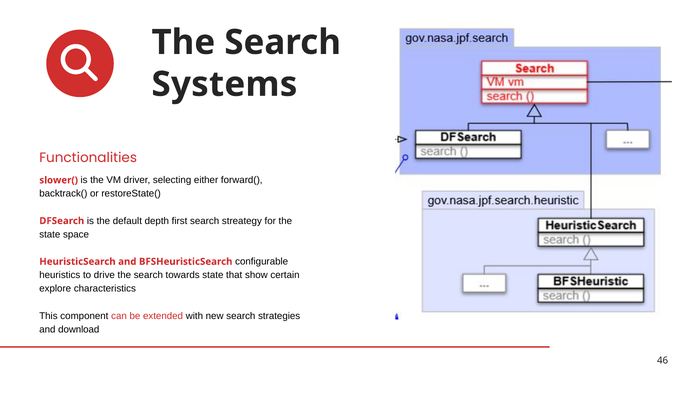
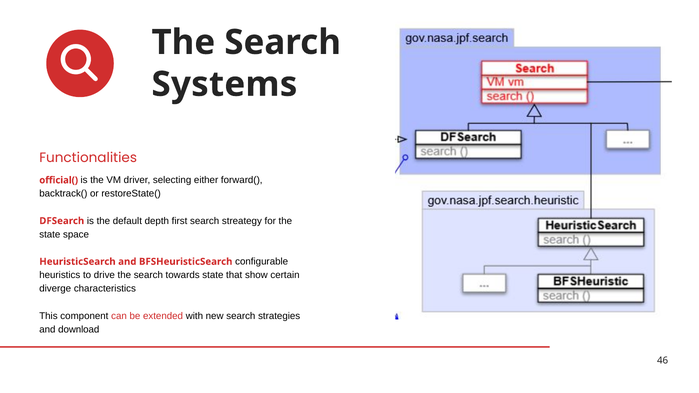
slower(: slower( -> official(
explore: explore -> diverge
